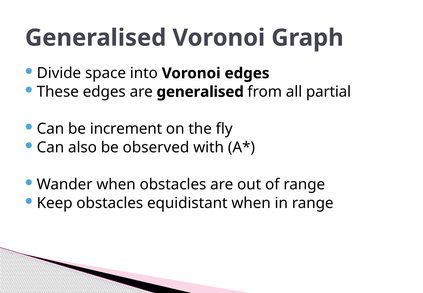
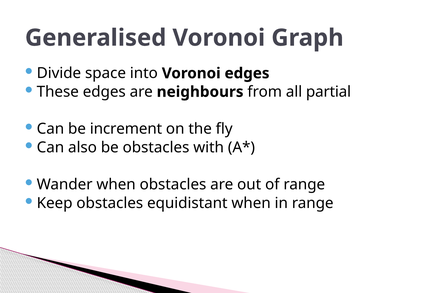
are generalised: generalised -> neighbours
be observed: observed -> obstacles
